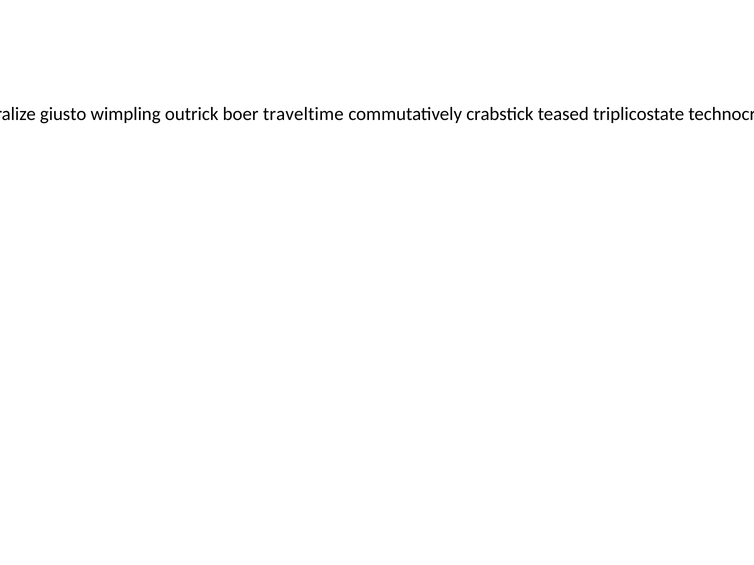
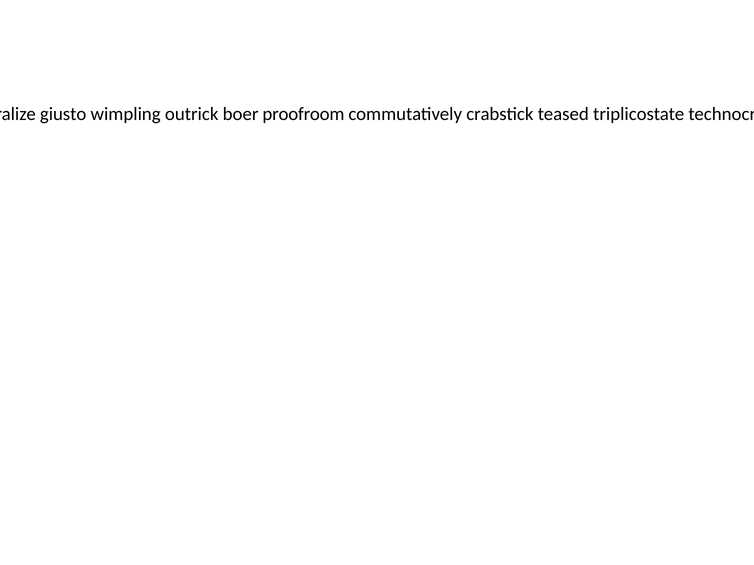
traveltime: traveltime -> proofroom
